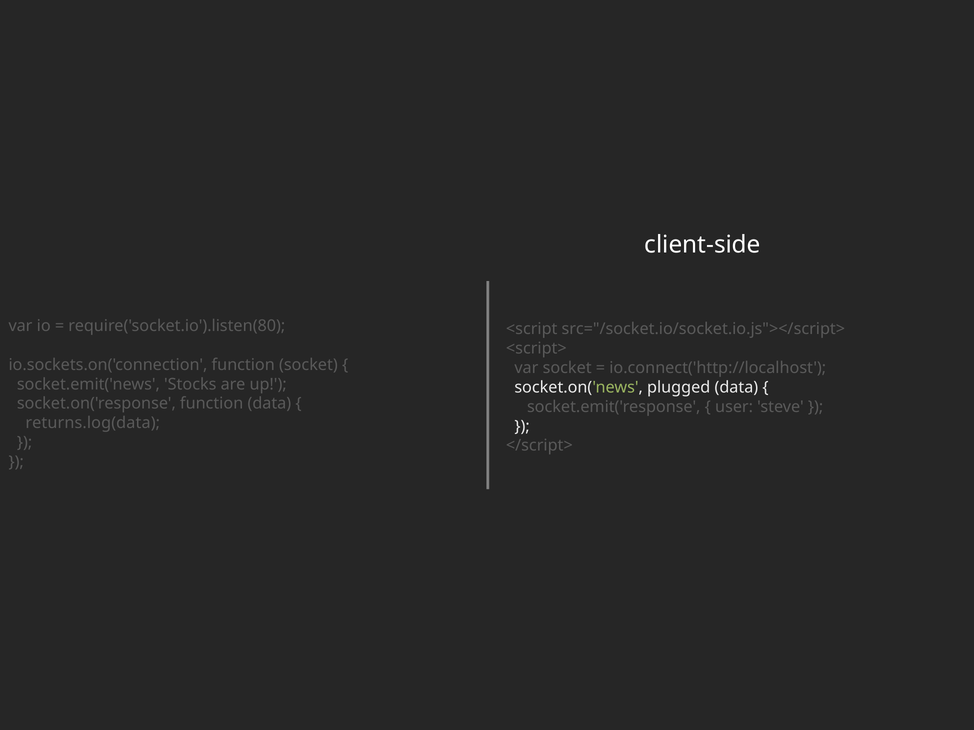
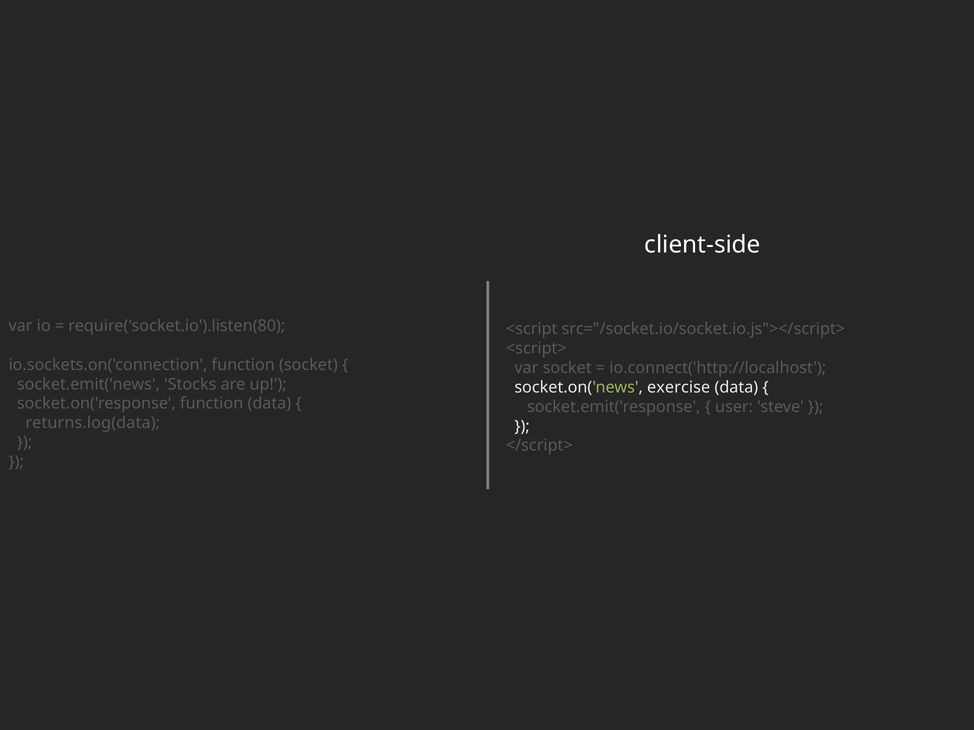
plugged: plugged -> exercise
